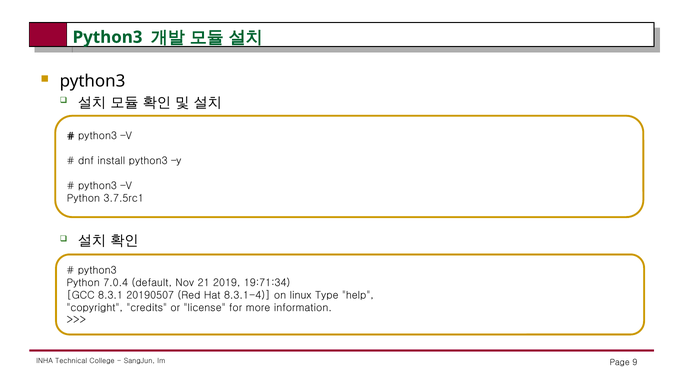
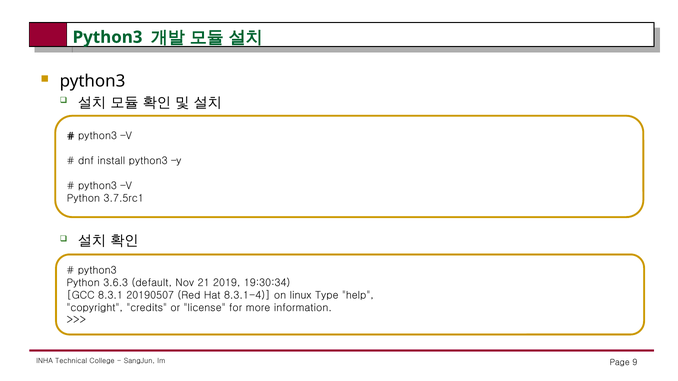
7.0.4: 7.0.4 -> 3.6.3
19:71:34: 19:71:34 -> 19:30:34
